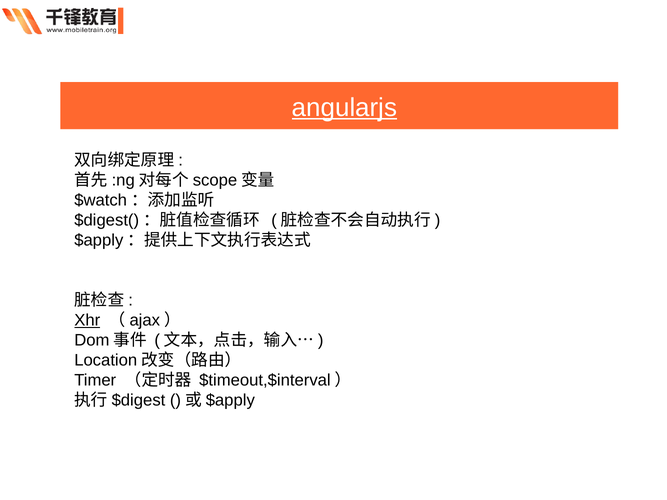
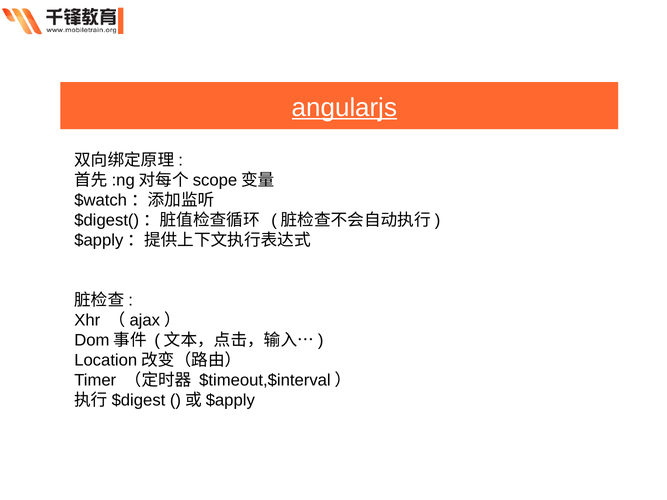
Xhr underline: present -> none
